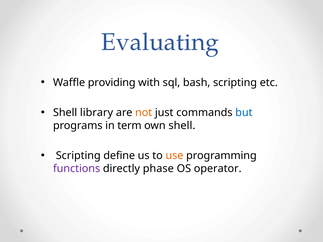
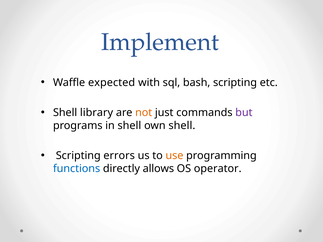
Evaluating: Evaluating -> Implement
providing: providing -> expected
but colour: blue -> purple
in term: term -> shell
define: define -> errors
functions colour: purple -> blue
phase: phase -> allows
